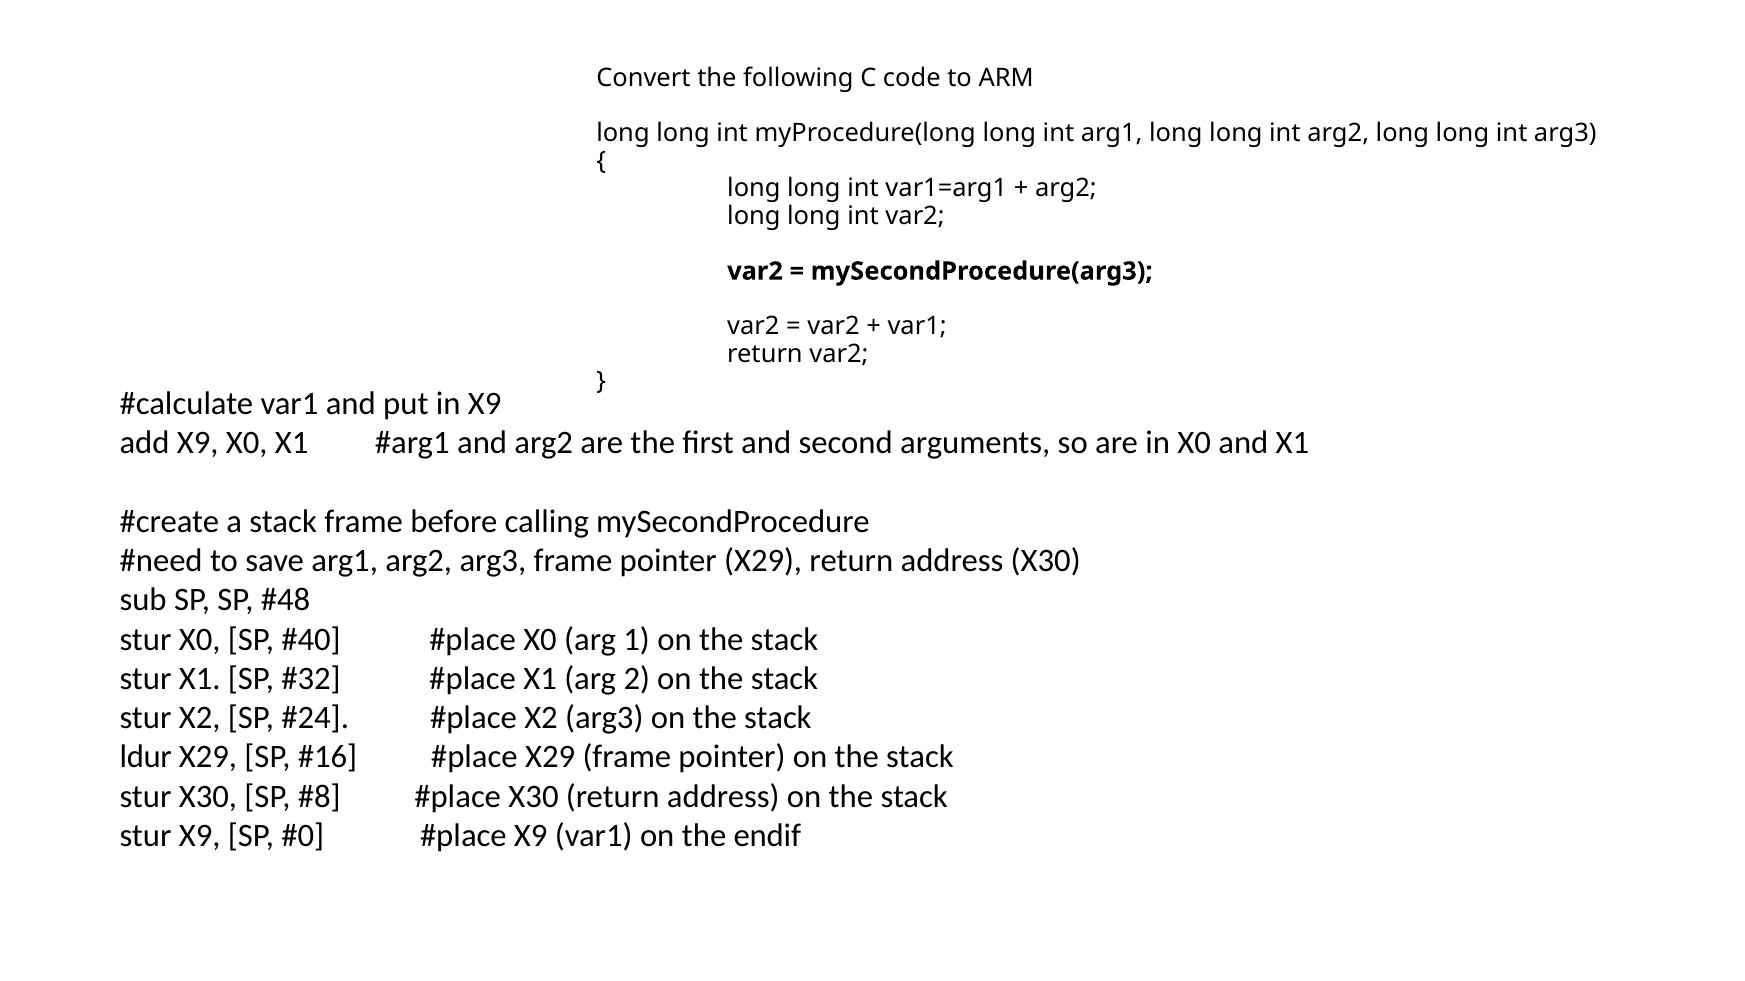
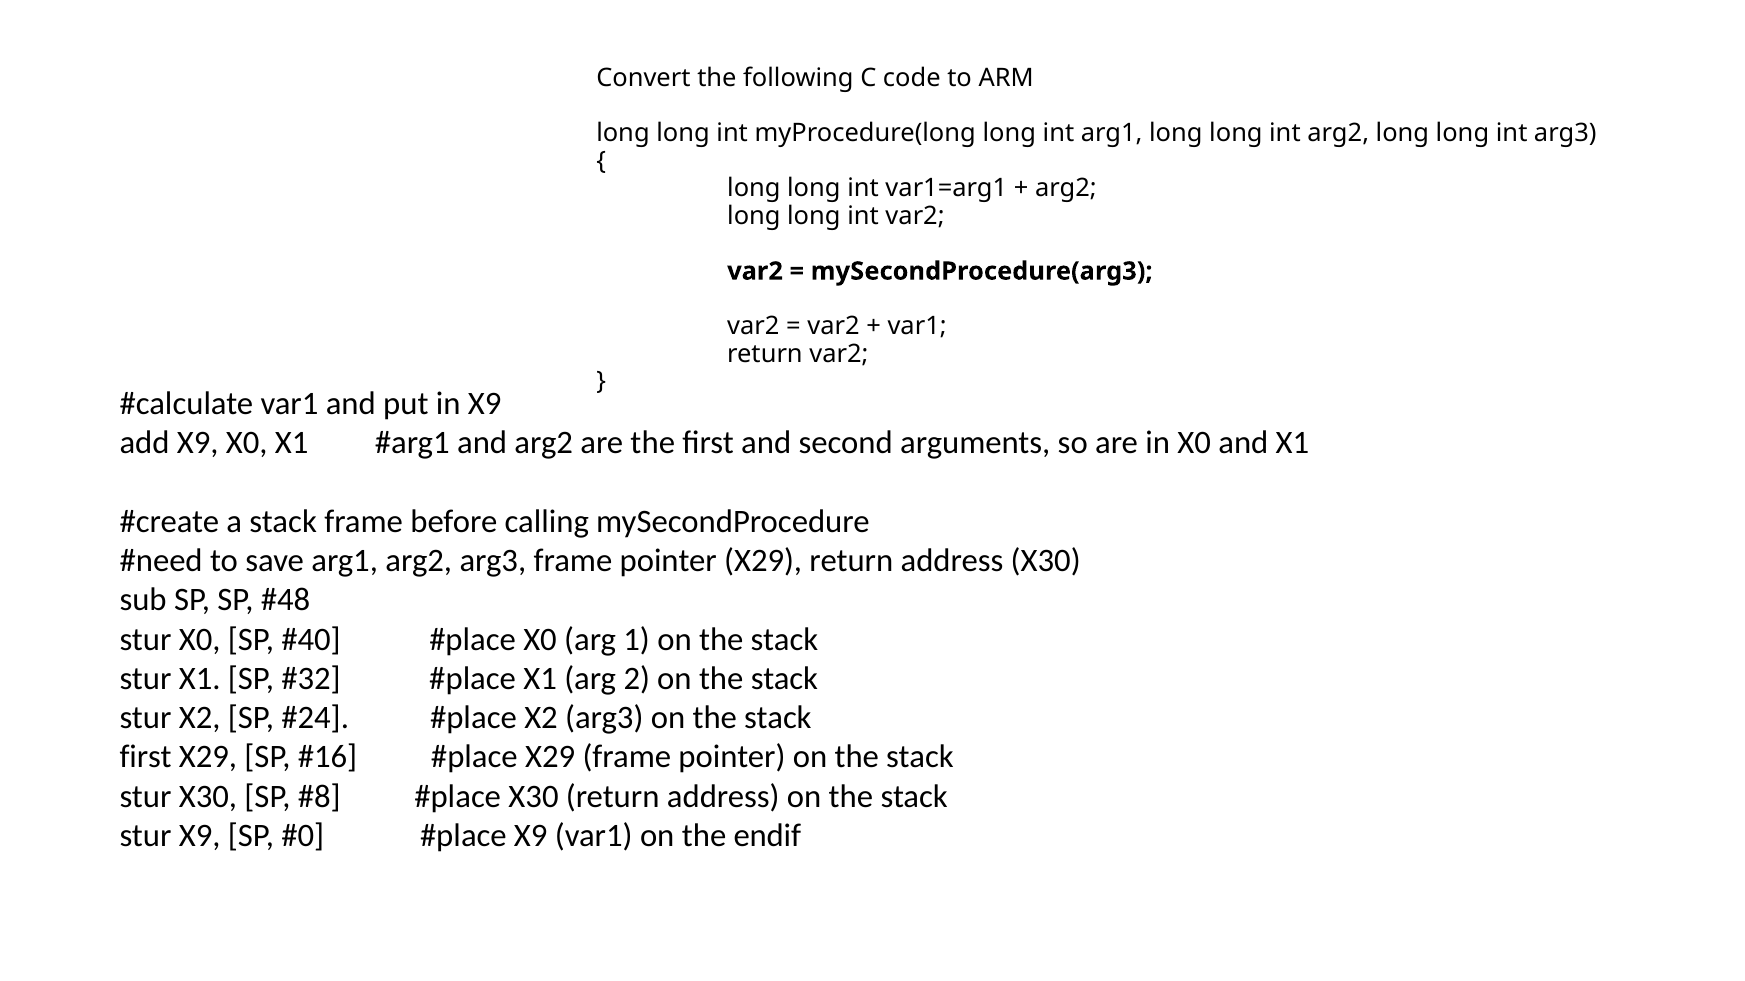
ldur at (146, 757): ldur -> first
